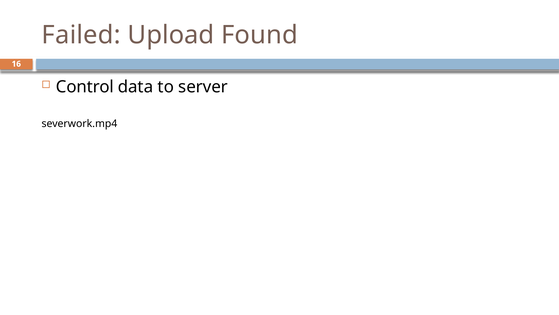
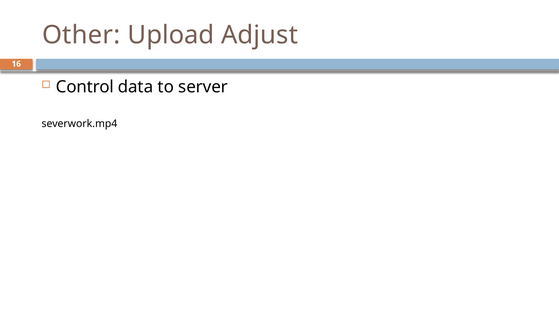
Failed: Failed -> Other
Found: Found -> Adjust
